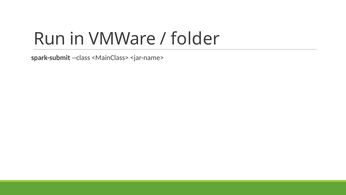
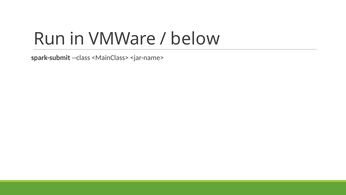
folder: folder -> below
